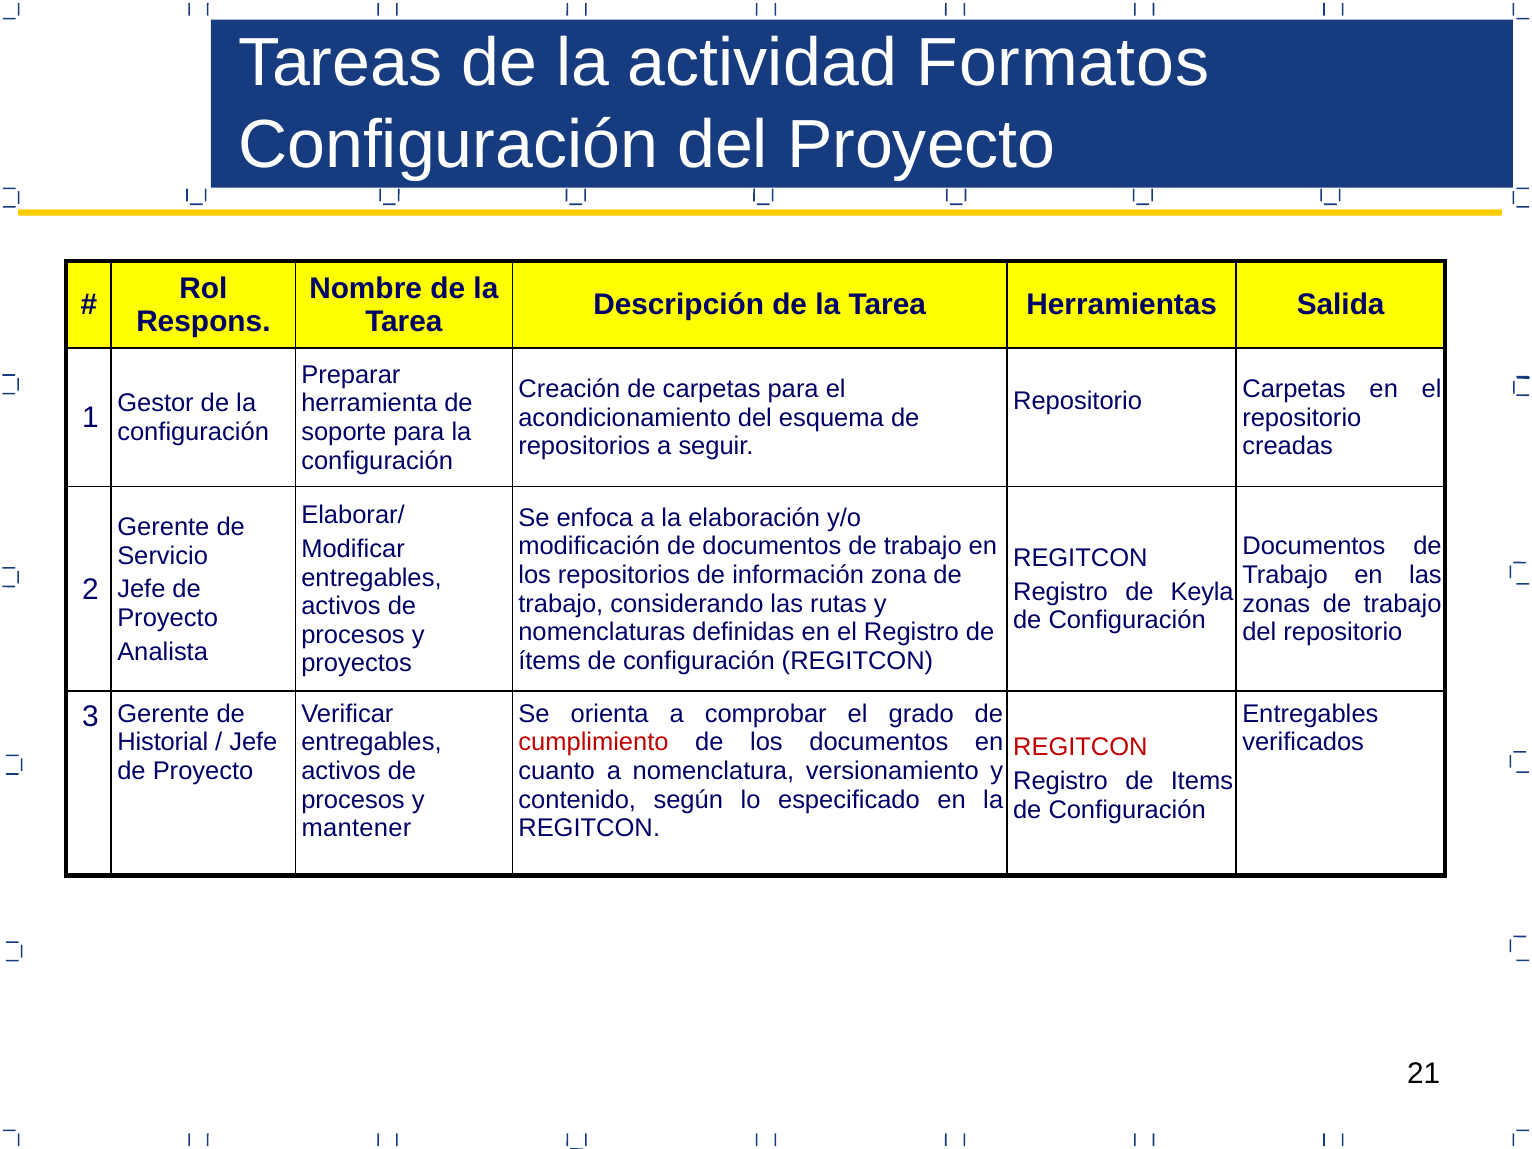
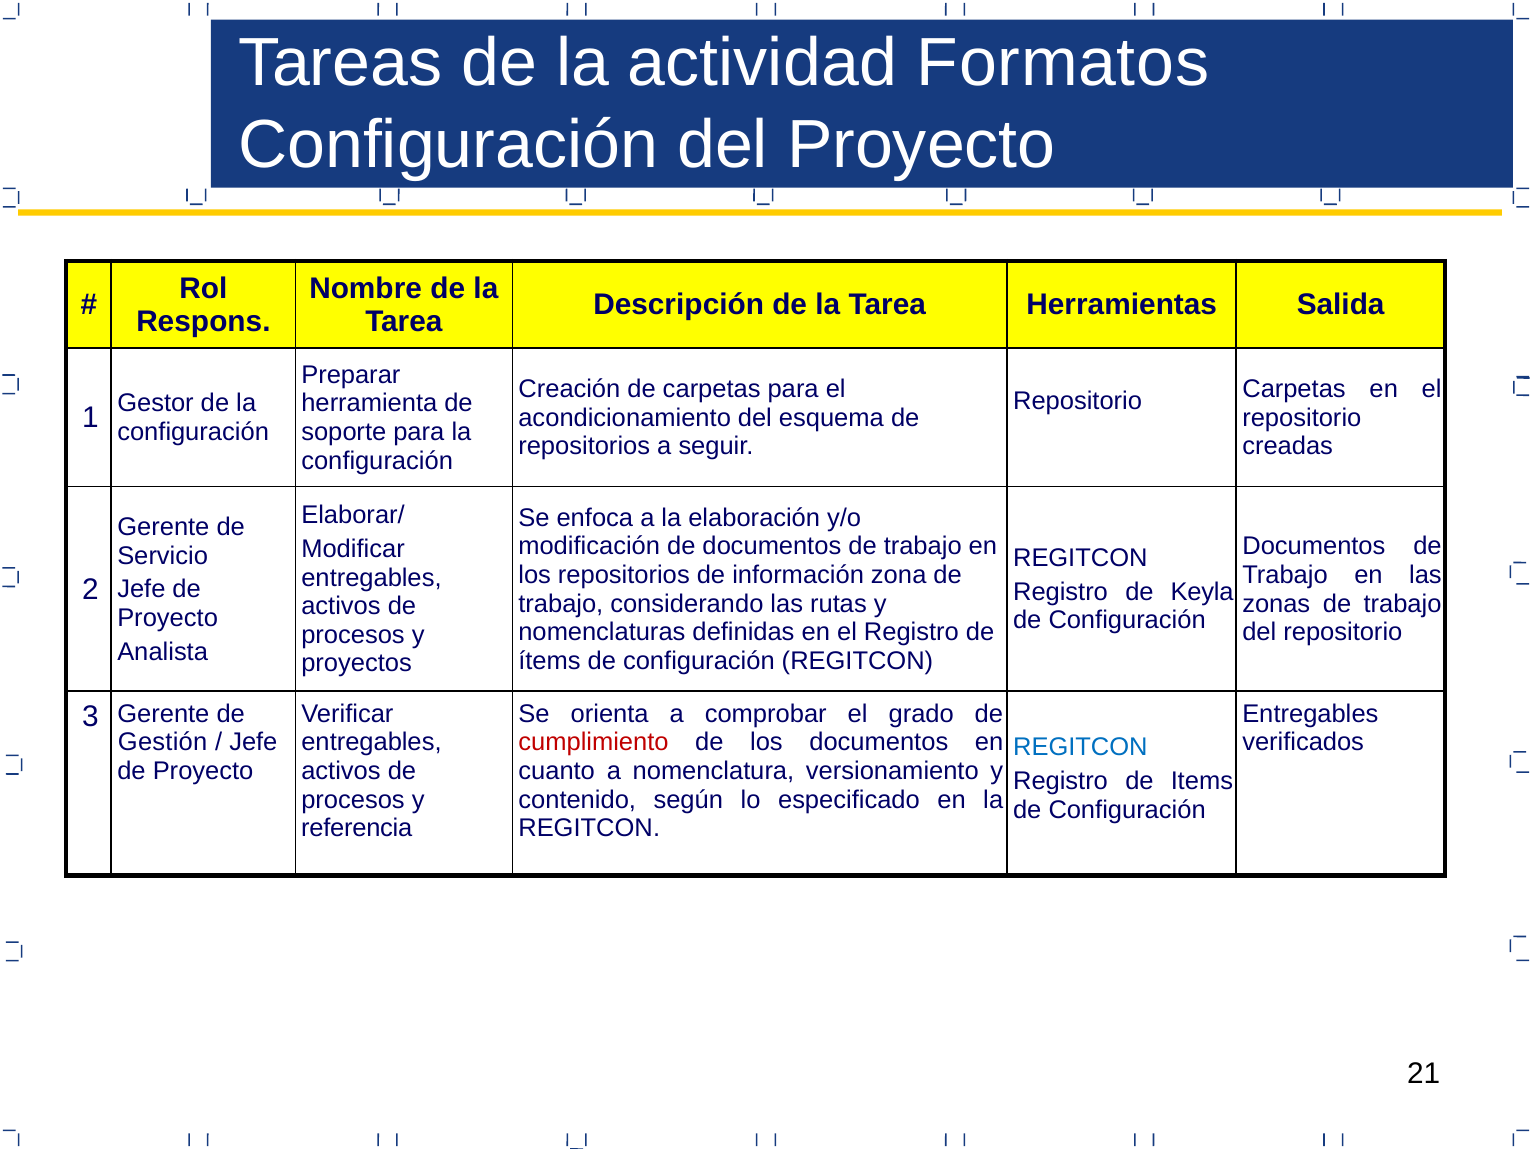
Historial: Historial -> Gestión
REGITCON at (1080, 748) colour: red -> blue
mantener: mantener -> referencia
